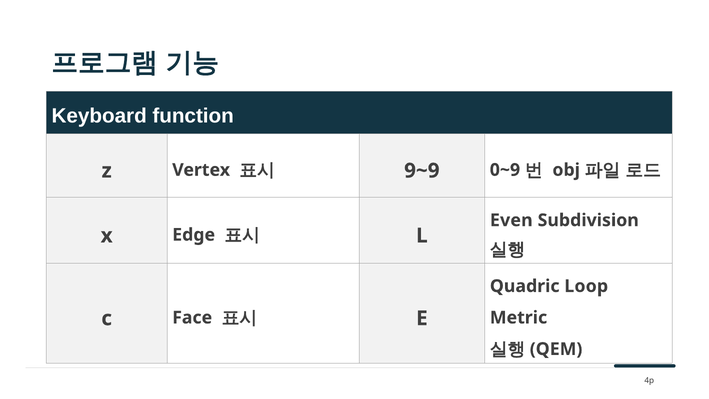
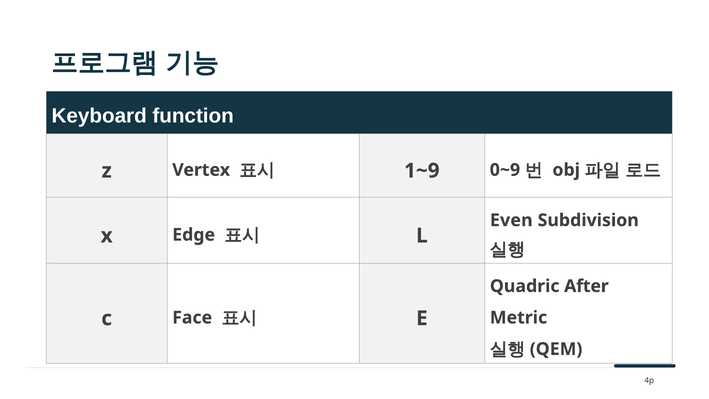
9~9: 9~9 -> 1~9
Loop: Loop -> After
